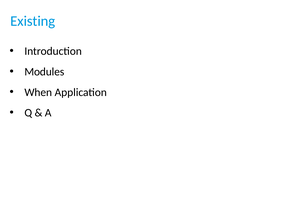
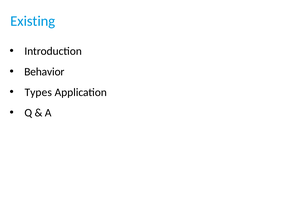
Modules: Modules -> Behavior
When: When -> Types
